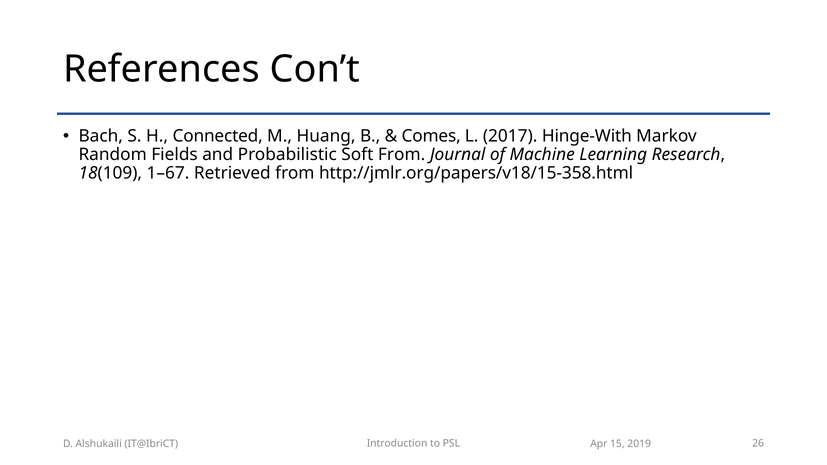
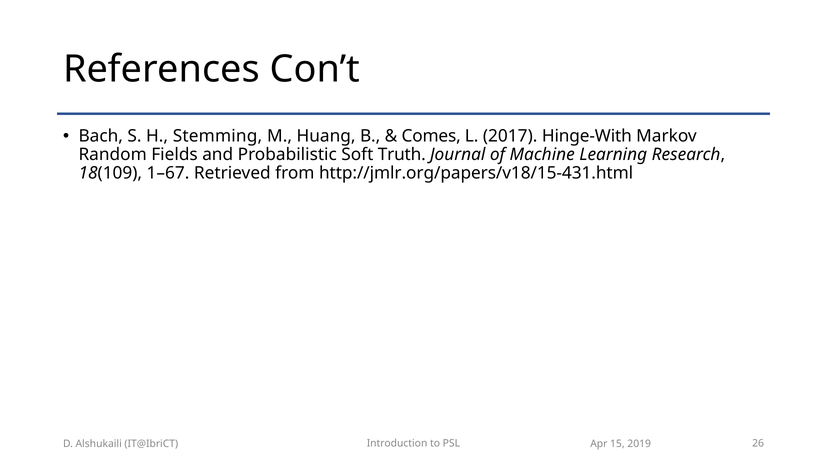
Connected: Connected -> Stemming
Soft From: From -> Truth
http://jmlr.org/papers/v18/15-358.html: http://jmlr.org/papers/v18/15-358.html -> http://jmlr.org/papers/v18/15-431.html
